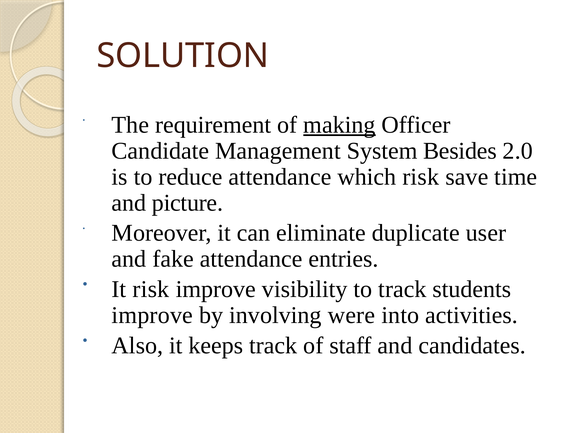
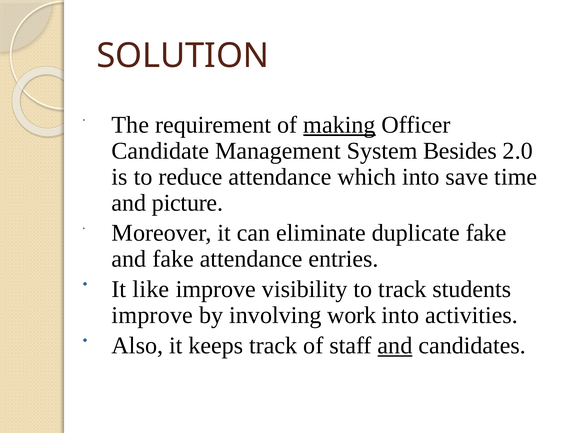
which risk: risk -> into
duplicate user: user -> fake
It risk: risk -> like
were: were -> work
and at (395, 346) underline: none -> present
